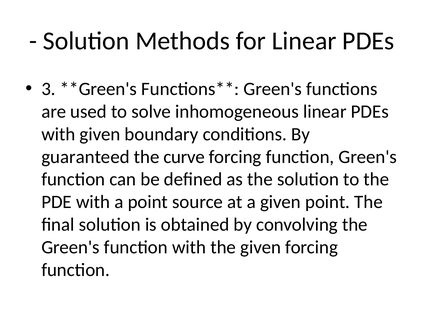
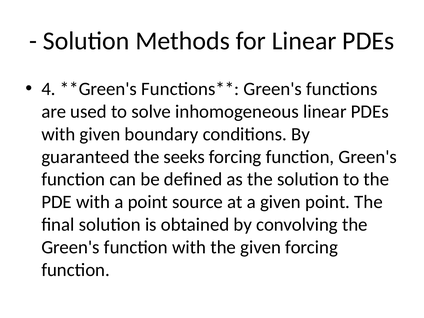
3: 3 -> 4
curve: curve -> seeks
